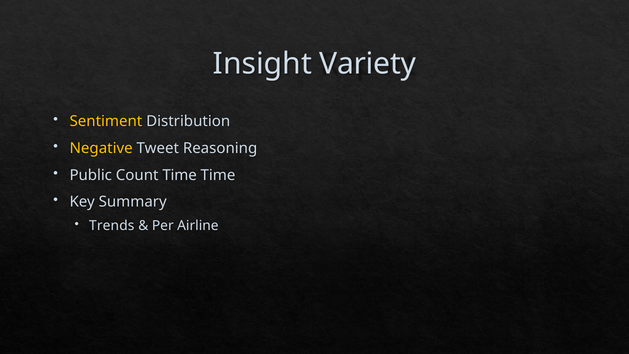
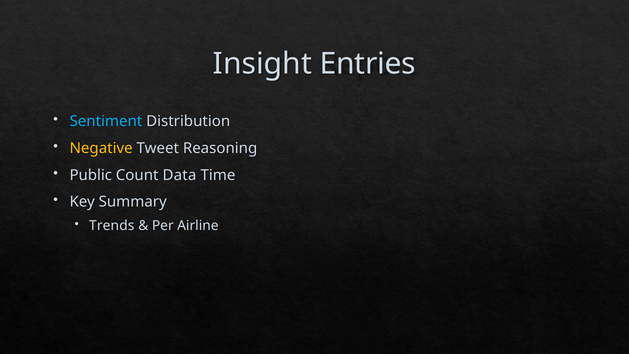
Variety: Variety -> Entries
Sentiment colour: yellow -> light blue
Count Time: Time -> Data
